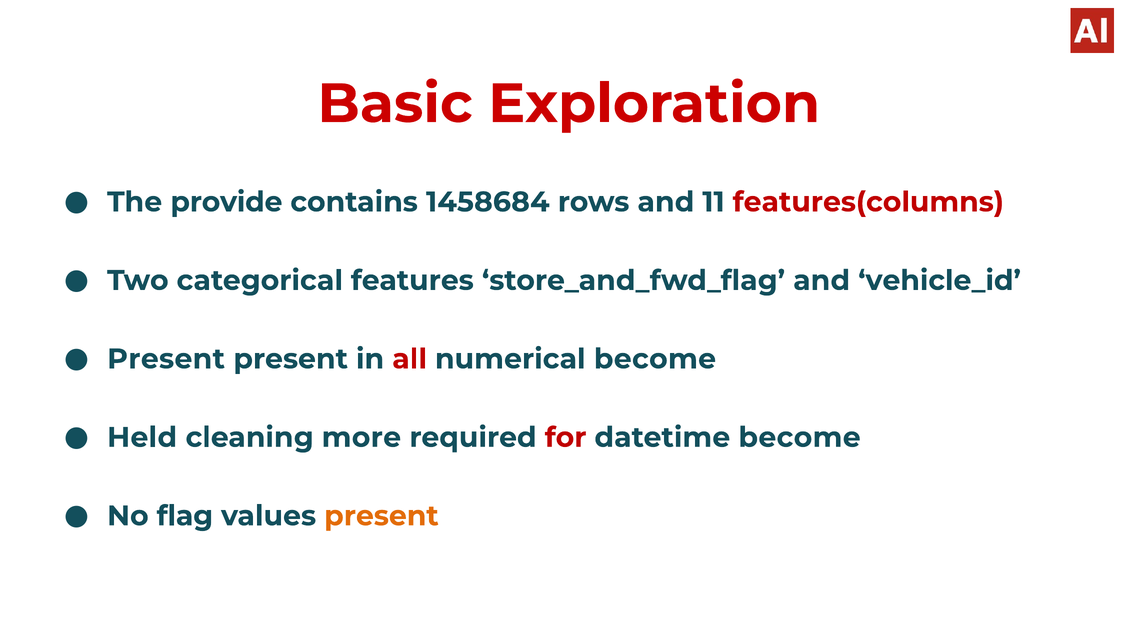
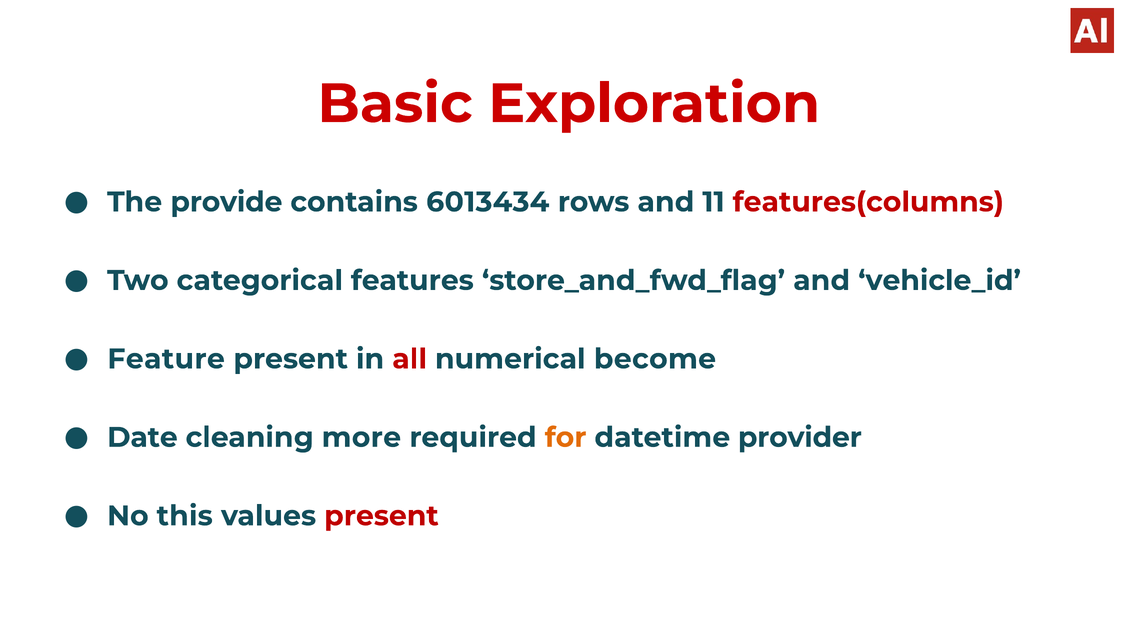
1458684: 1458684 -> 6013434
Present at (166, 359): Present -> Feature
Held: Held -> Date
for colour: red -> orange
datetime become: become -> provider
flag: flag -> this
present at (381, 516) colour: orange -> red
